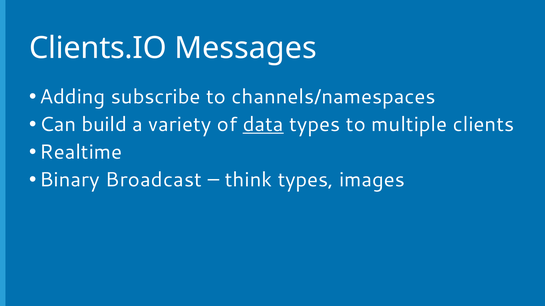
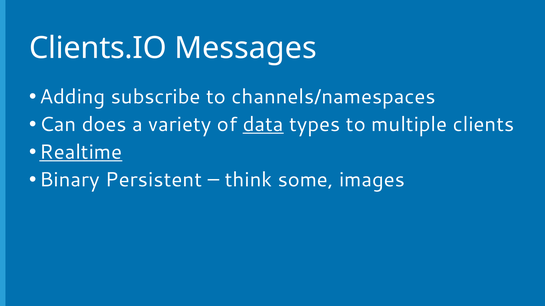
build: build -> does
Realtime underline: none -> present
Broadcast: Broadcast -> Persistent
think types: types -> some
